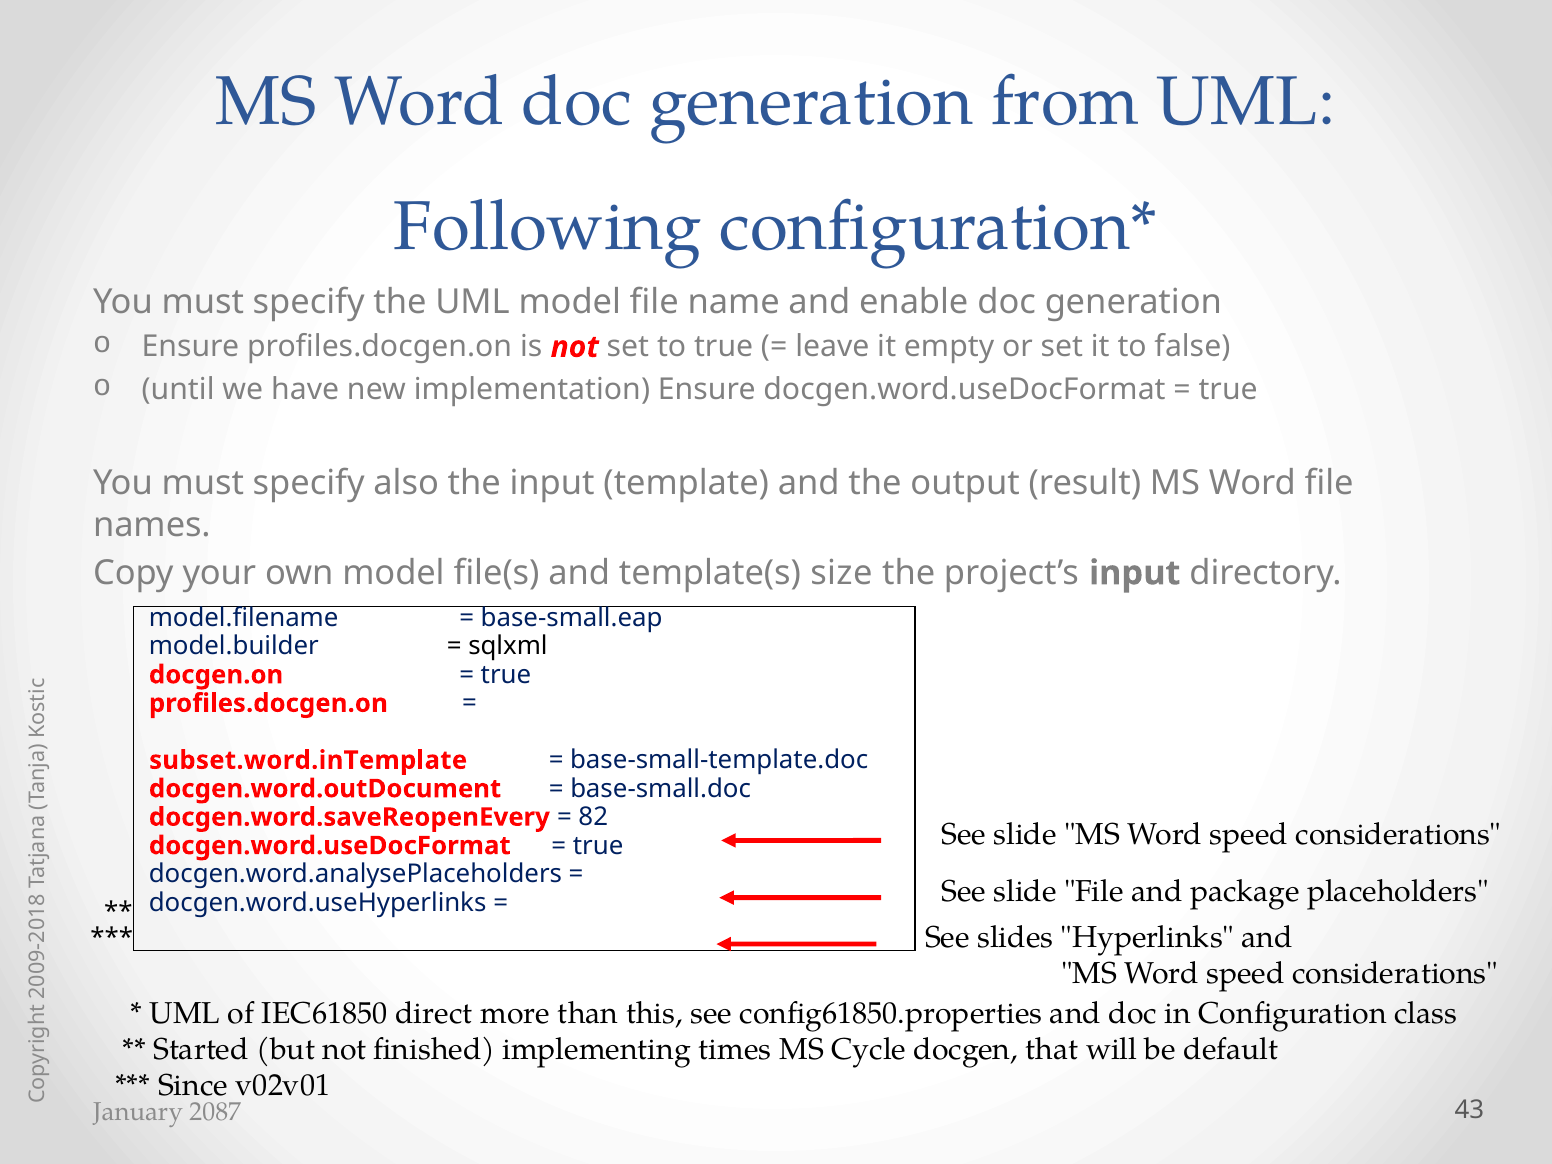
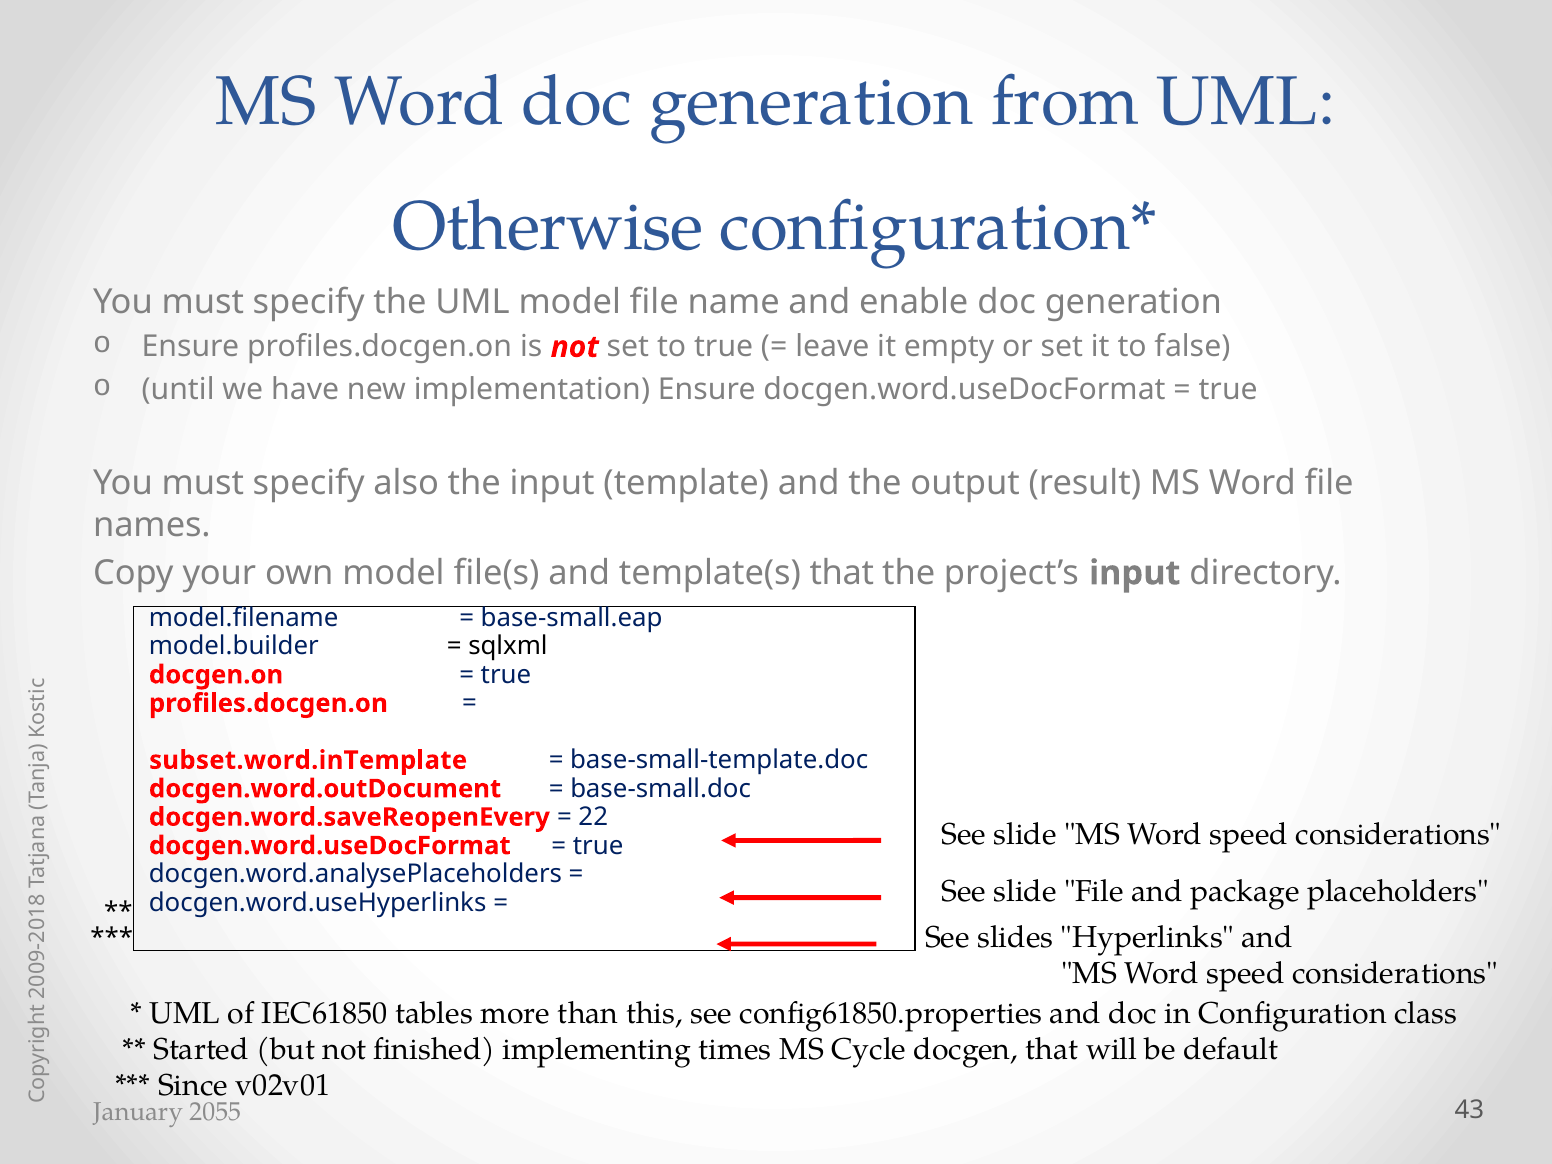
Following: Following -> Otherwise
template(s size: size -> that
82: 82 -> 22
direct: direct -> tables
2087: 2087 -> 2055
